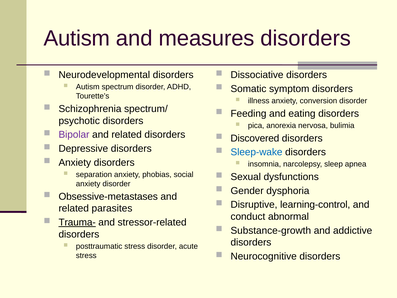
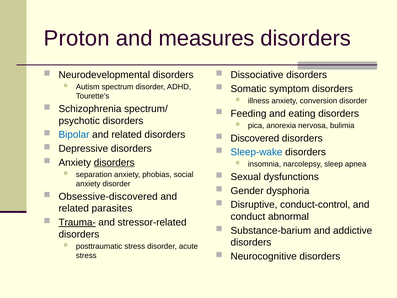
Autism at (77, 38): Autism -> Proton
Bipolar colour: purple -> blue
disorders at (114, 162) underline: none -> present
Obsessive-metastases: Obsessive-metastases -> Obsessive-discovered
learning-control: learning-control -> conduct-control
Substance-growth: Substance-growth -> Substance-barium
